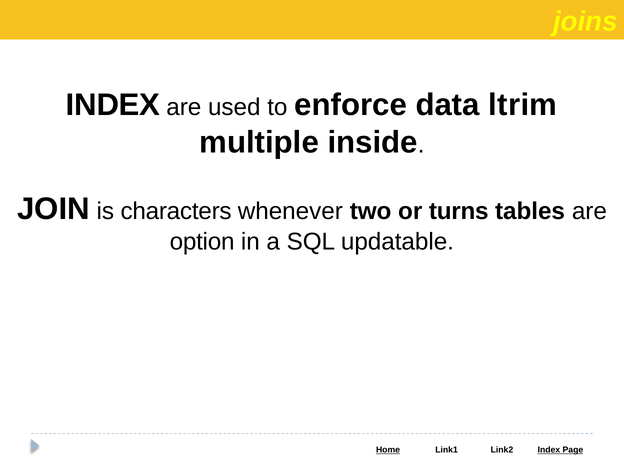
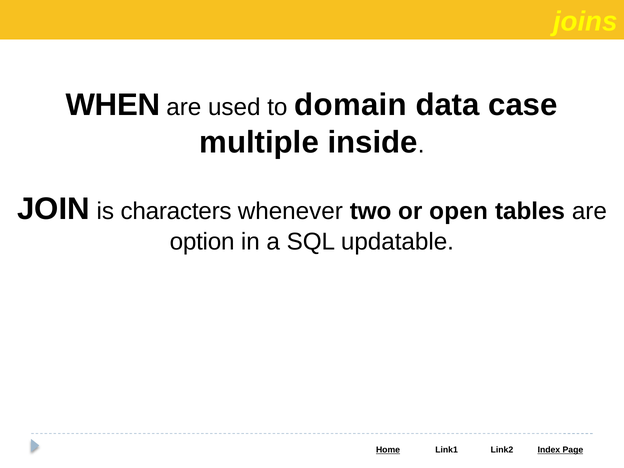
INDEX at (113, 105): INDEX -> WHEN
enforce: enforce -> domain
ltrim: ltrim -> case
turns: turns -> open
